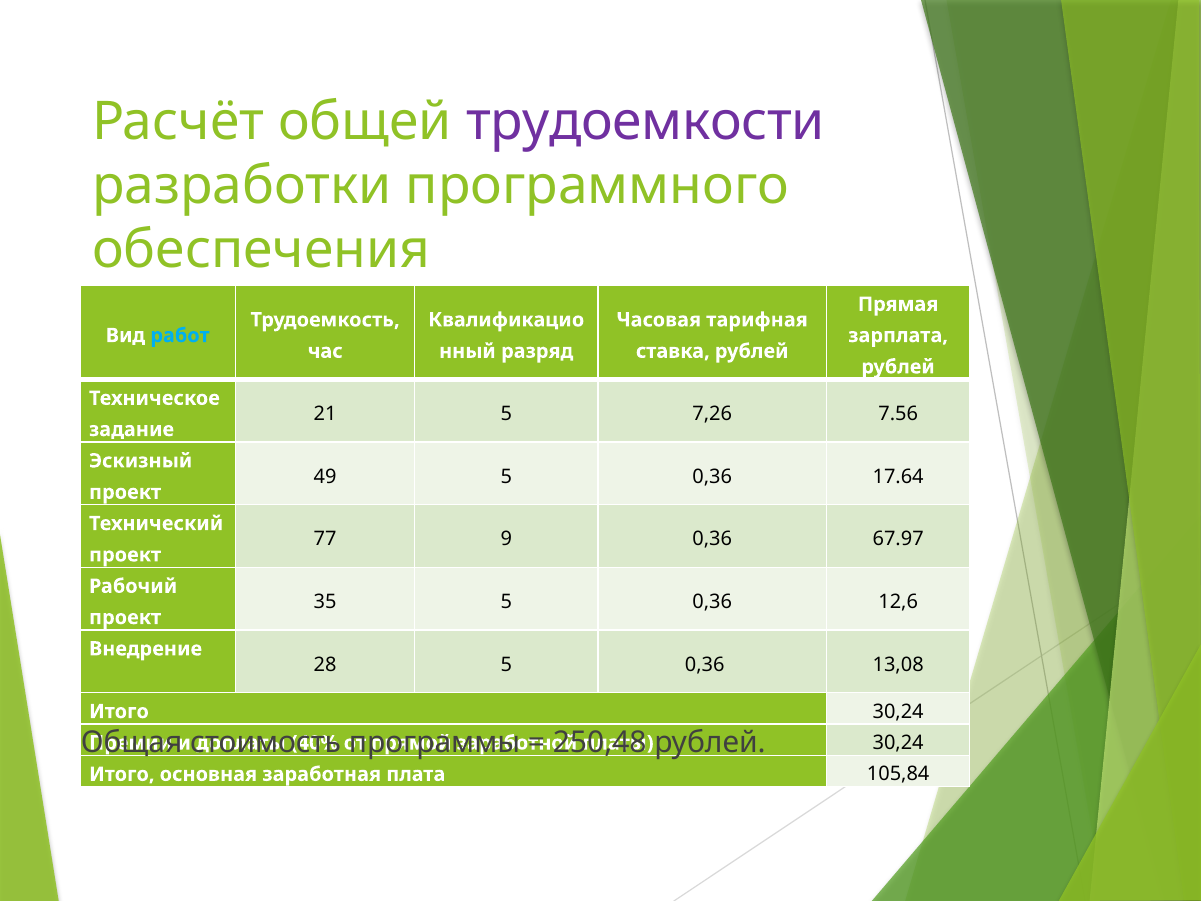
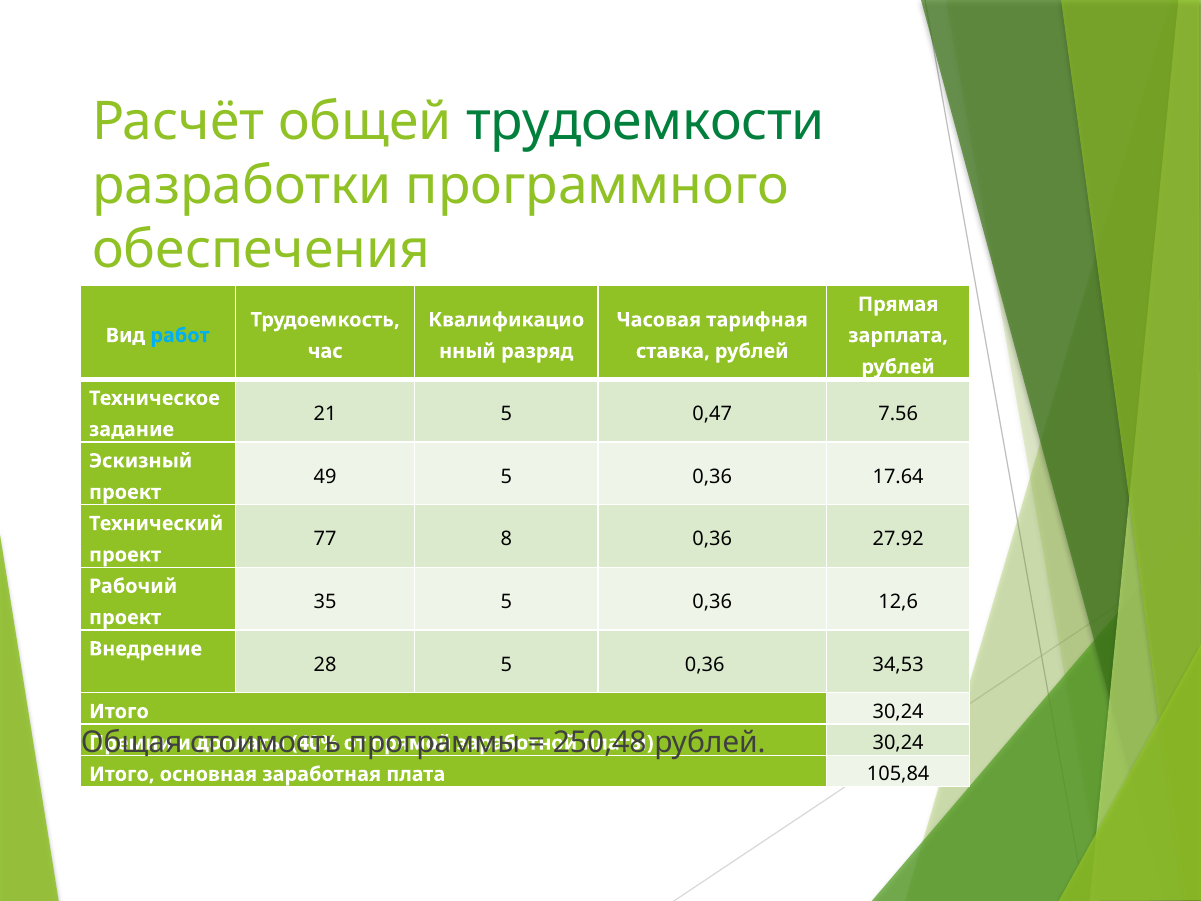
трудоемкости colour: purple -> green
7,26: 7,26 -> 0,47
9: 9 -> 8
67.97: 67.97 -> 27.92
13,08: 13,08 -> 34,53
